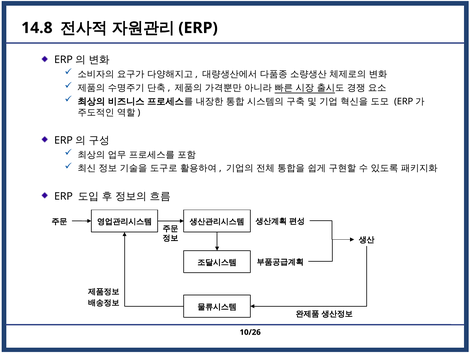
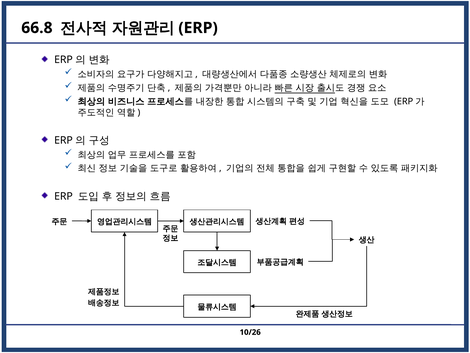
14.8: 14.8 -> 66.8
